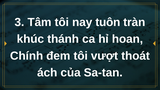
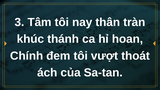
tuôn: tuôn -> thân
